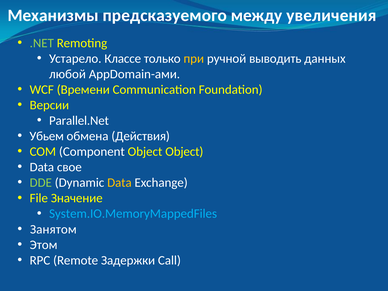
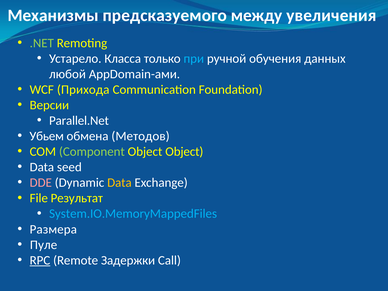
Классе: Классе -> Класса
при colour: yellow -> light blue
выводить: выводить -> обучения
Времени: Времени -> Прихода
Действия: Действия -> Методов
Component colour: white -> light green
свое: свое -> seed
DDE colour: light green -> pink
Значение: Значение -> Результат
Занятом: Занятом -> Размера
Этом: Этом -> Пуле
RPC underline: none -> present
